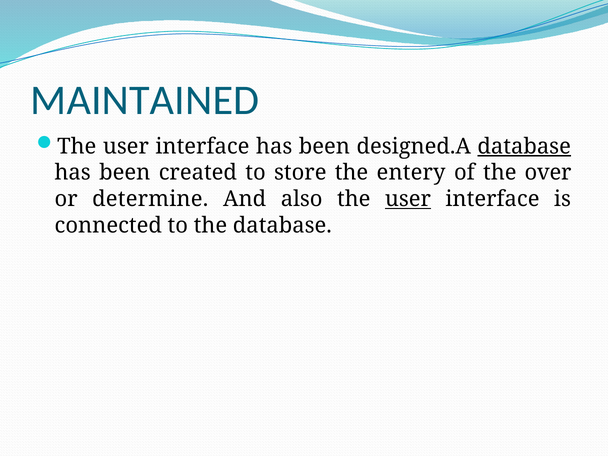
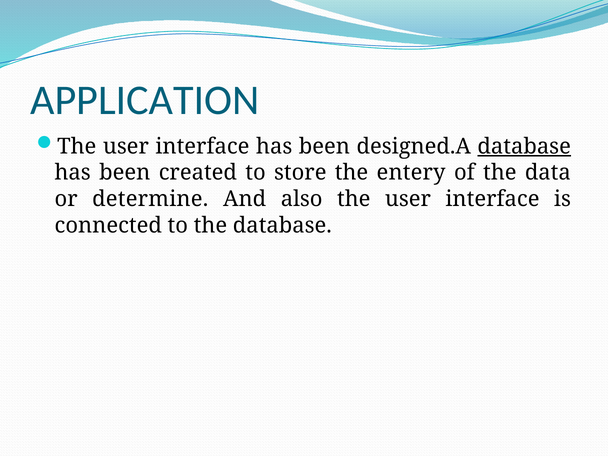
MAINTAINED: MAINTAINED -> APPLICATION
over: over -> data
user at (408, 199) underline: present -> none
